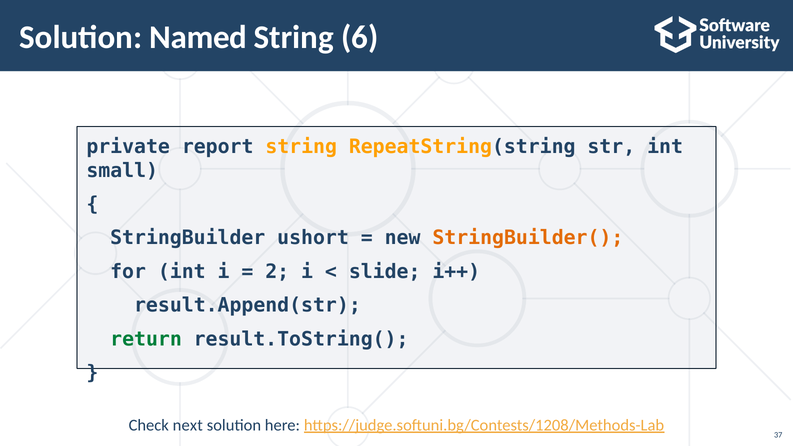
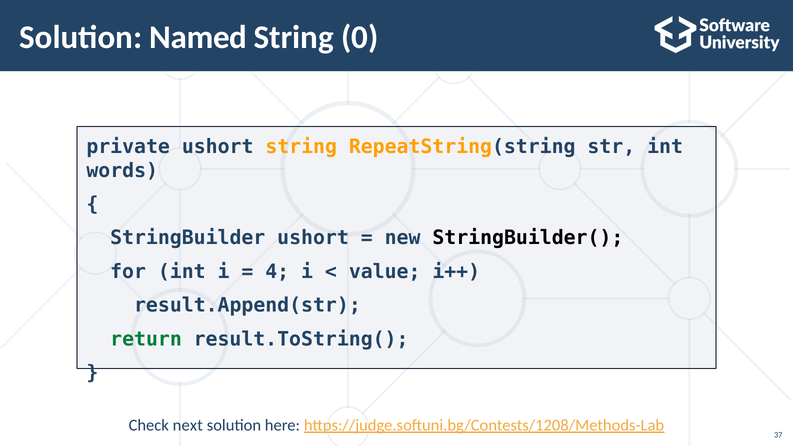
6: 6 -> 0
private report: report -> ushort
small: small -> words
StringBuilder( colour: orange -> black
2: 2 -> 4
slide: slide -> value
